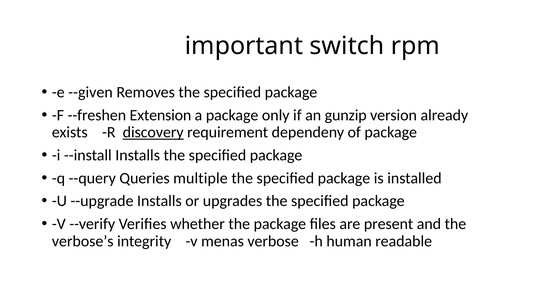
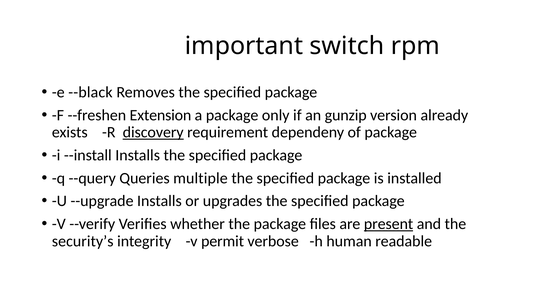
--given: --given -> --black
present underline: none -> present
verbose’s: verbose’s -> security’s
menas: menas -> permit
